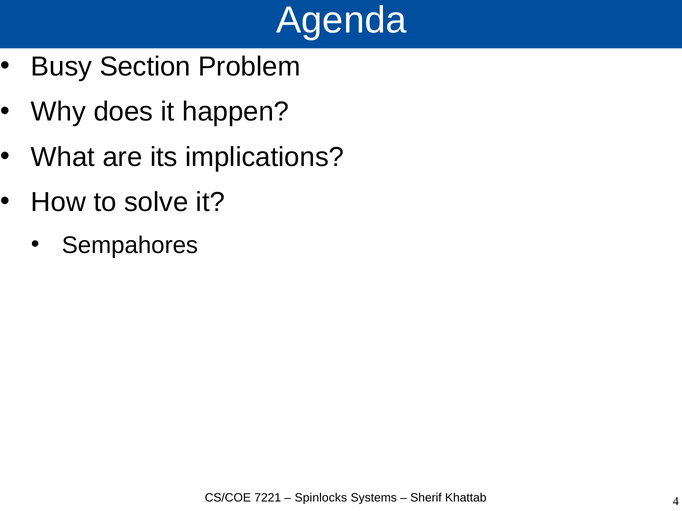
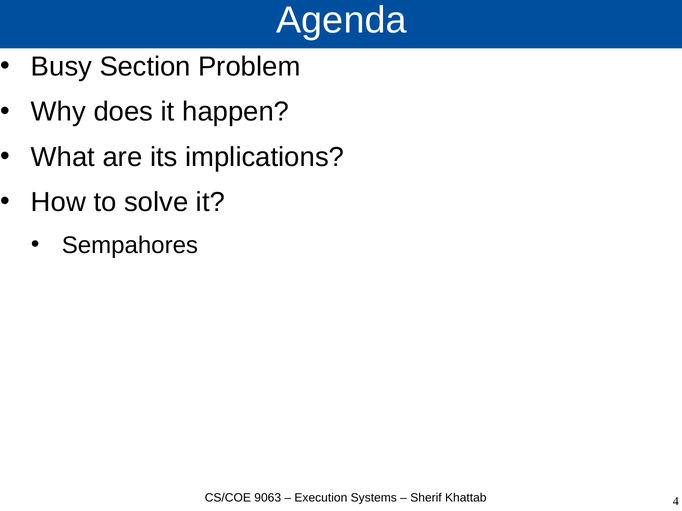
7221: 7221 -> 9063
Spinlocks: Spinlocks -> Execution
